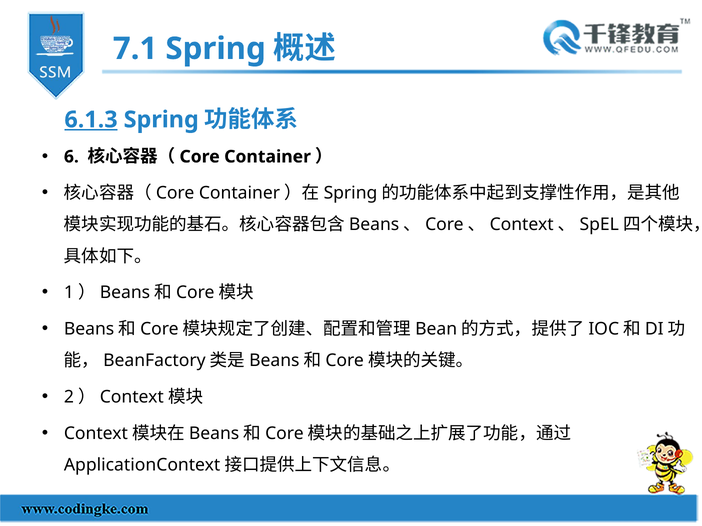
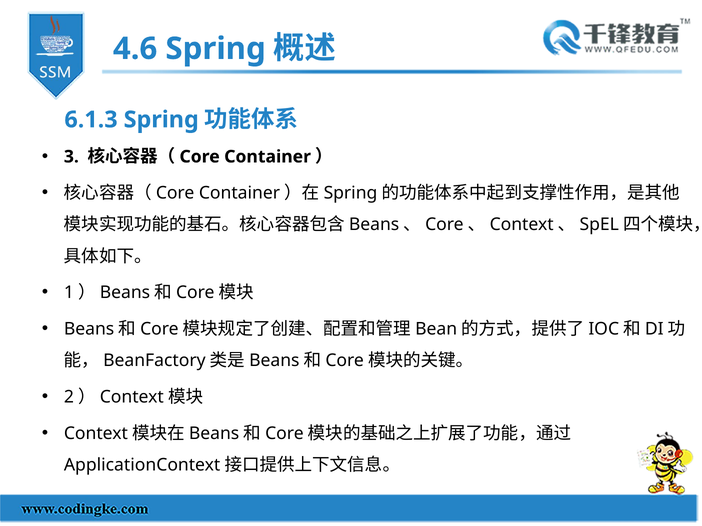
7.1: 7.1 -> 4.6
6.1.3 underline: present -> none
6: 6 -> 3
